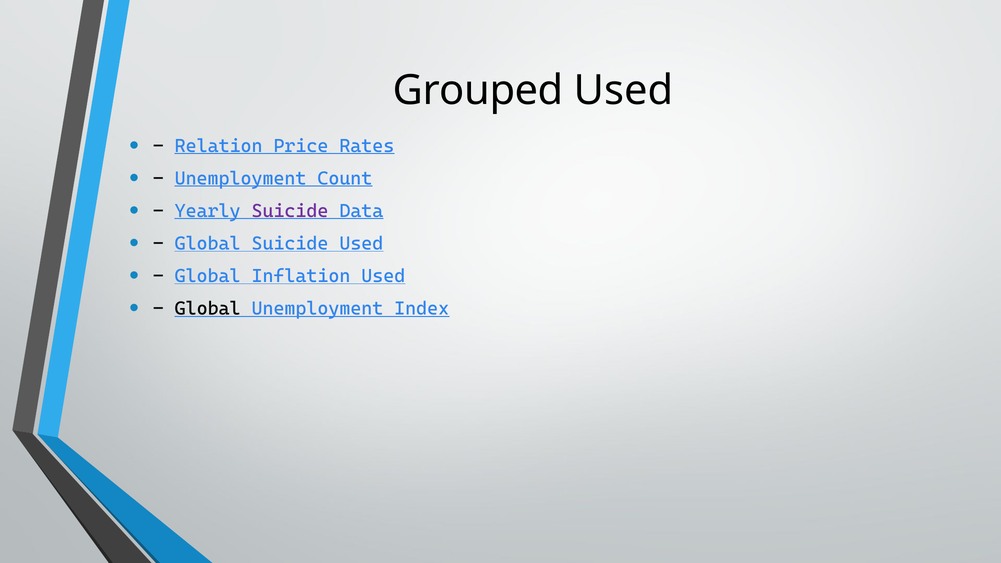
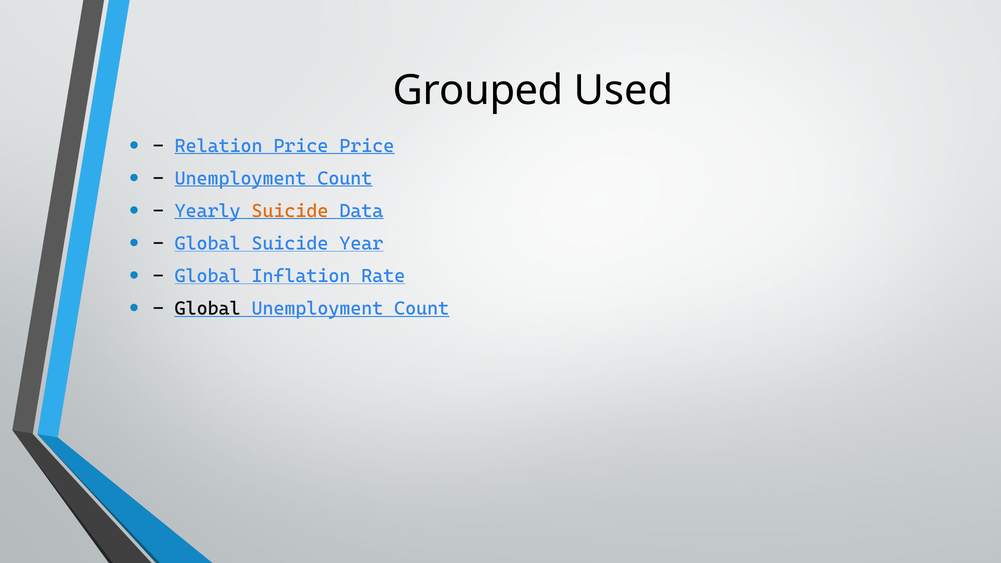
Price Rates: Rates -> Price
Suicide at (290, 211) colour: purple -> orange
Suicide Used: Used -> Year
Inflation Used: Used -> Rate
Index at (422, 309): Index -> Count
